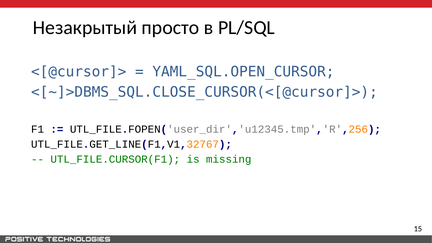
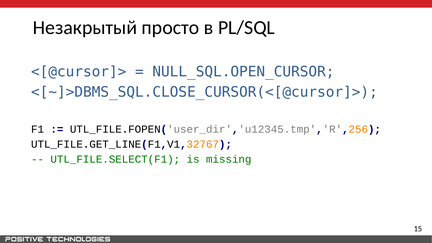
YAML_SQL.OPEN_CURSOR: YAML_SQL.OPEN_CURSOR -> NULL_SQL.OPEN_CURSOR
UTL_FILE.CURSOR(F1: UTL_FILE.CURSOR(F1 -> UTL_FILE.SELECT(F1
